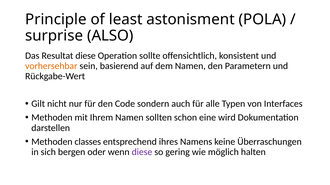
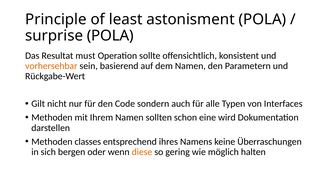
surprise ALSO: ALSO -> POLA
Resultat diese: diese -> must
diese at (142, 153) colour: purple -> orange
